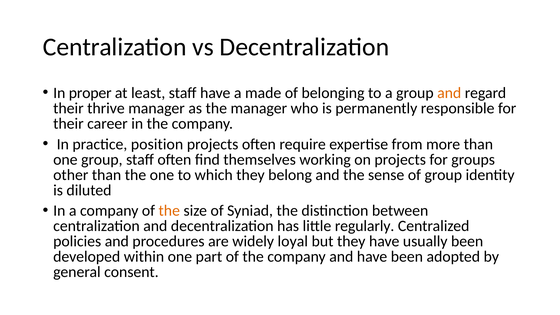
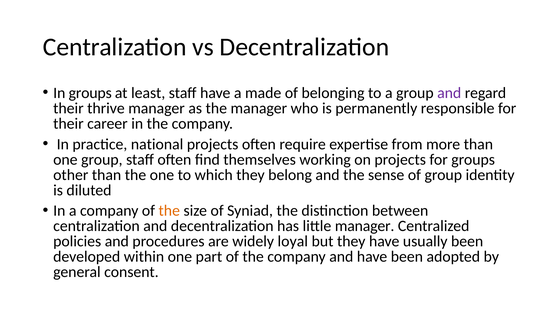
In proper: proper -> groups
and at (449, 93) colour: orange -> purple
position: position -> national
little regularly: regularly -> manager
